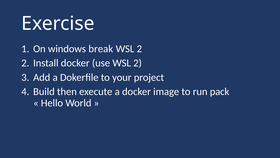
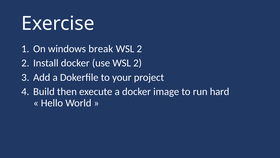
pack: pack -> hard
